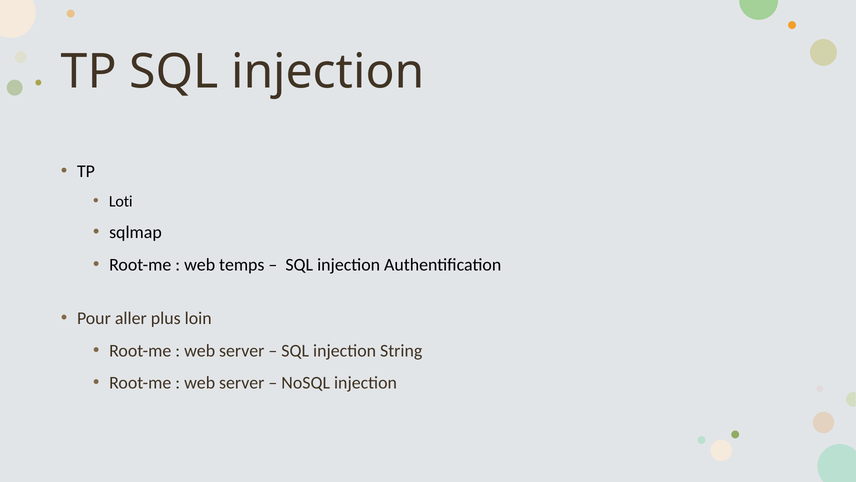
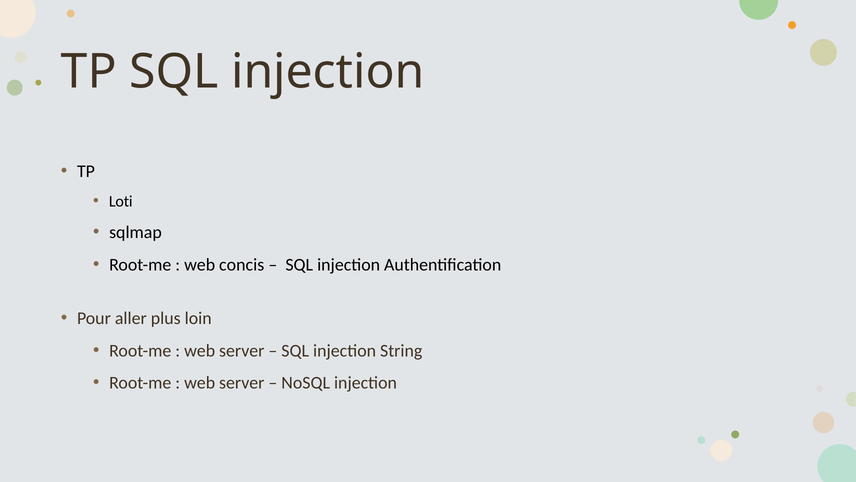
temps: temps -> concis
